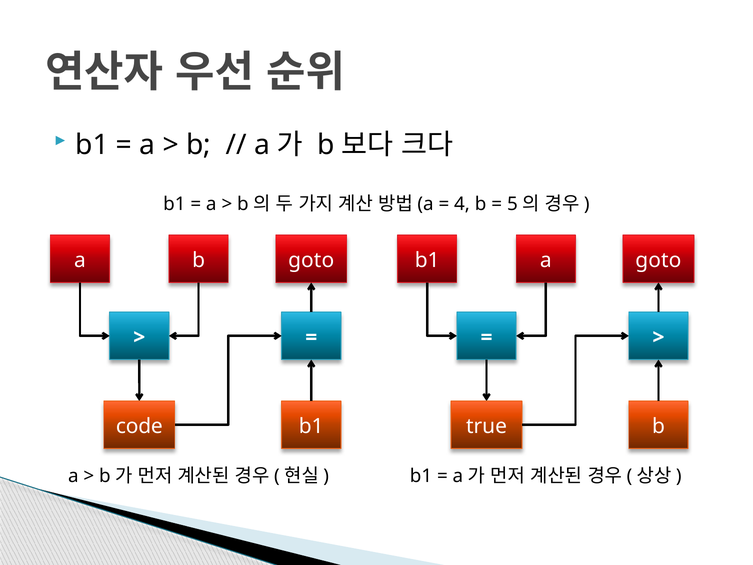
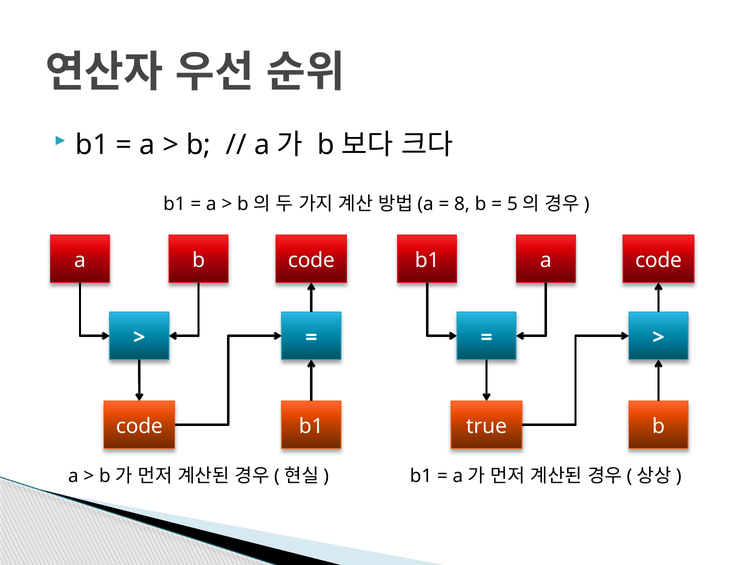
4: 4 -> 8
goto at (311, 260): goto -> code
goto at (658, 260): goto -> code
